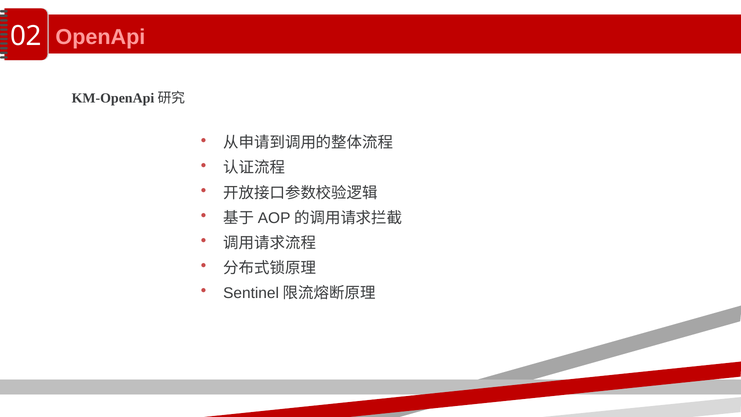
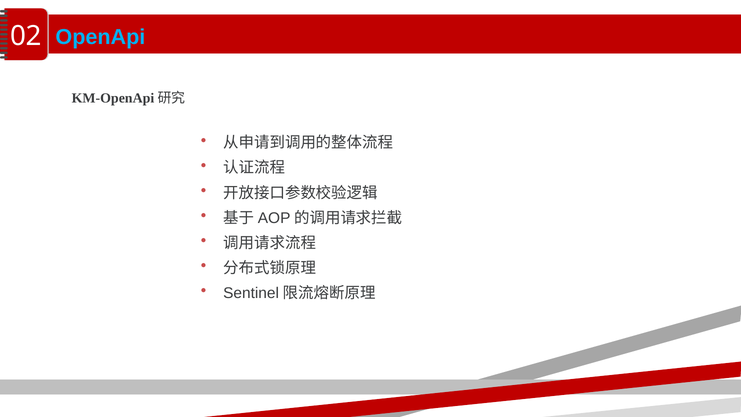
OpenApi colour: pink -> light blue
